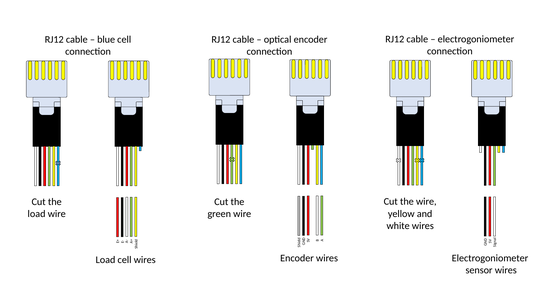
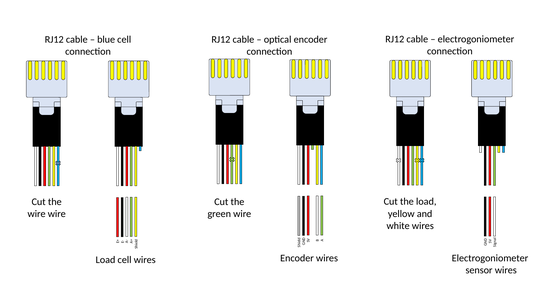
the wire: wire -> load
load at (37, 214): load -> wire
